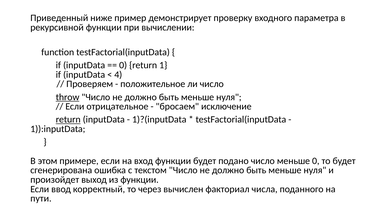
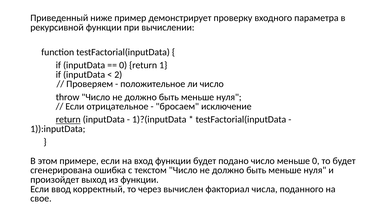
4: 4 -> 2
throw underline: present -> none
пути: пути -> свое
